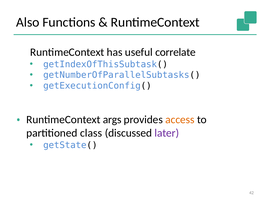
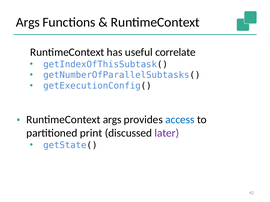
Also at (28, 22): Also -> Args
access colour: orange -> blue
class: class -> print
